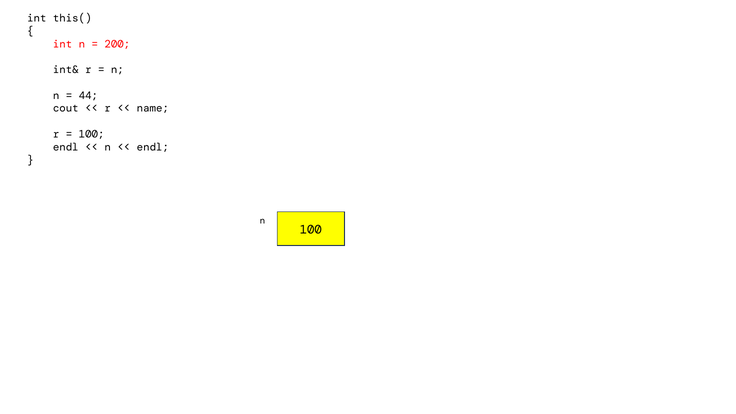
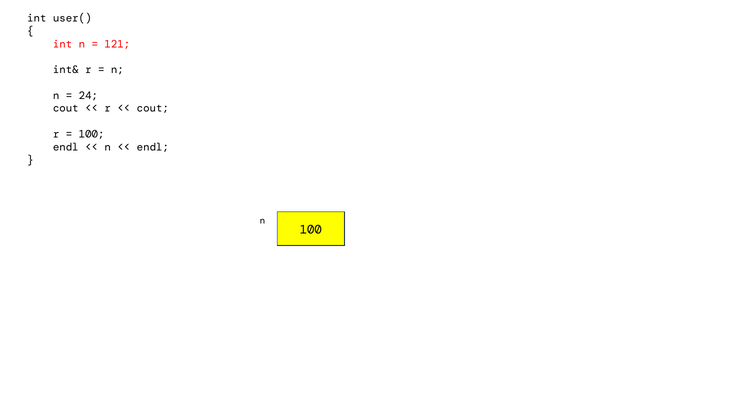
this(: this( -> user(
200: 200 -> 121
44: 44 -> 24
name at (153, 108): name -> cout
